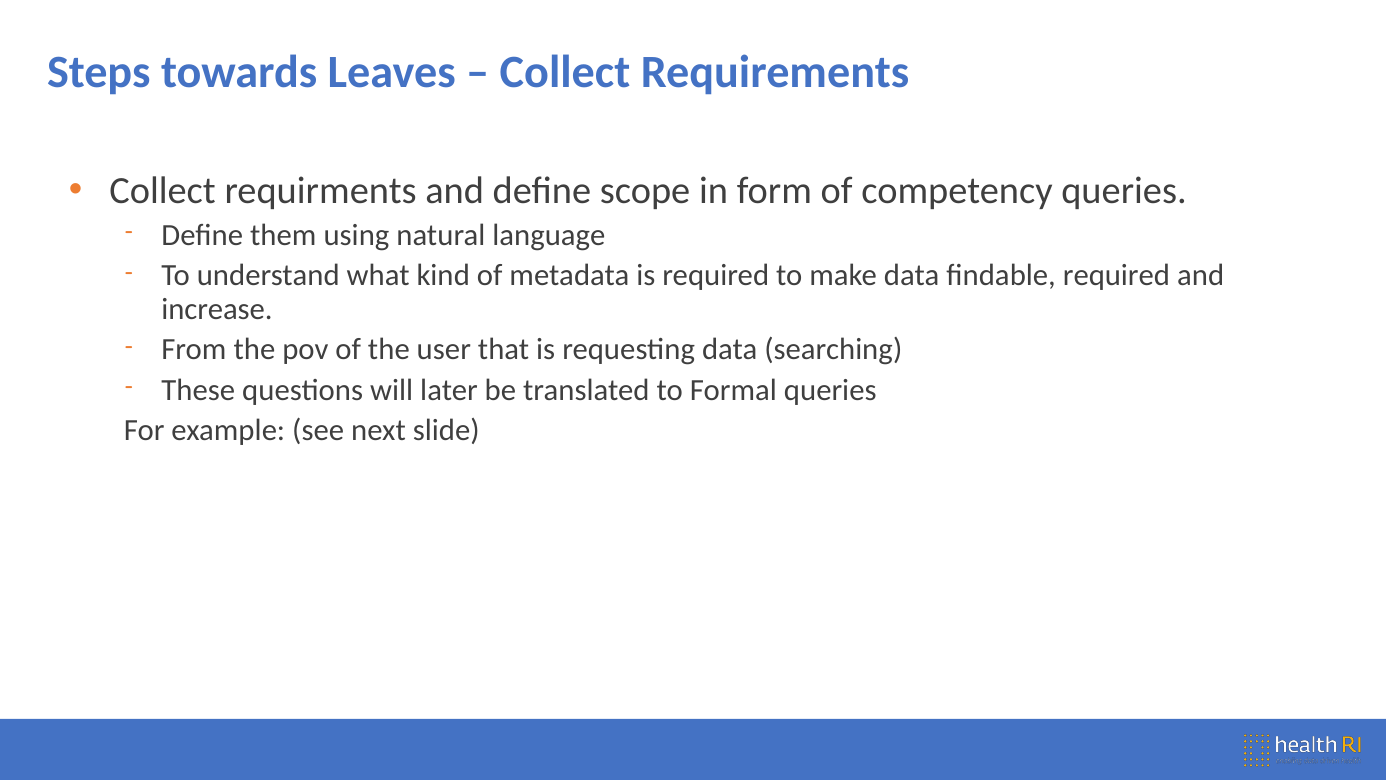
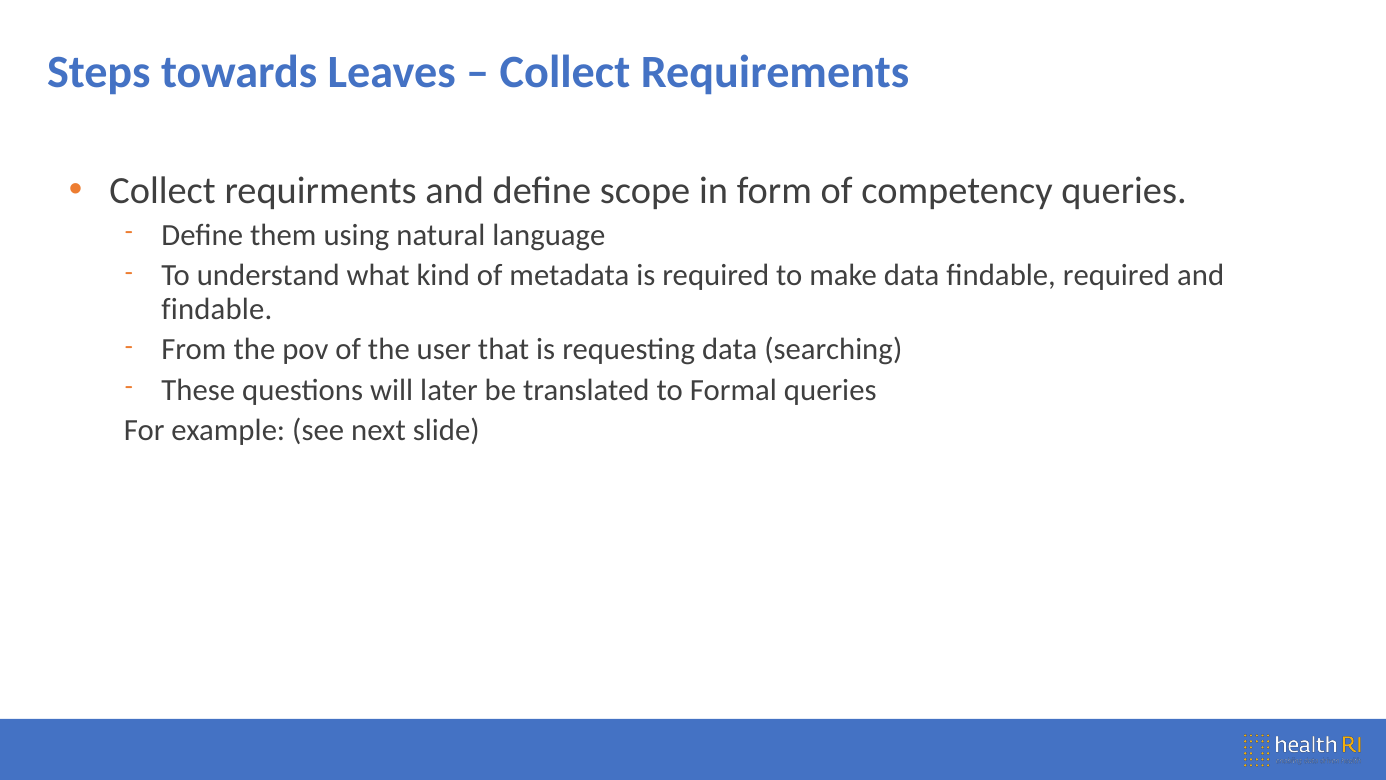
increase at (217, 309): increase -> findable
